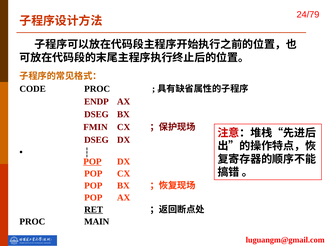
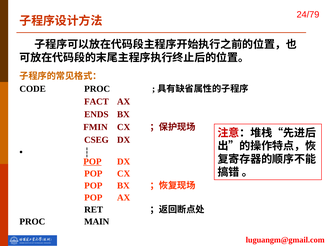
ENDP: ENDP -> FACT
DSEG at (96, 114): DSEG -> ENDS
DSEG at (96, 140): DSEG -> CSEG
RET underline: present -> none
